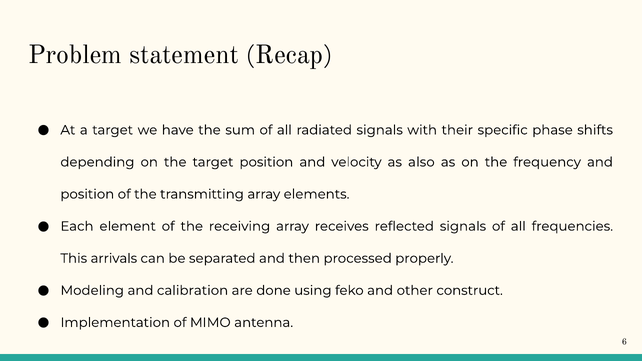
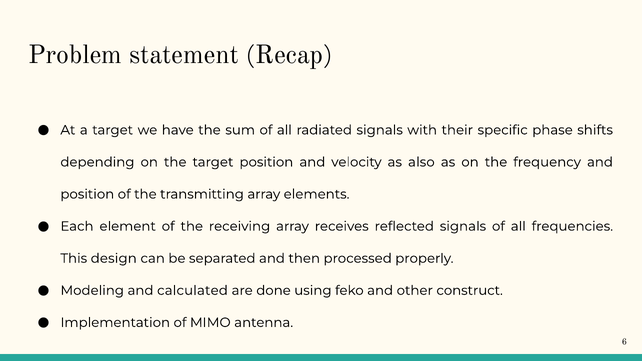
arrivals: arrivals -> design
calibration: calibration -> calculated
